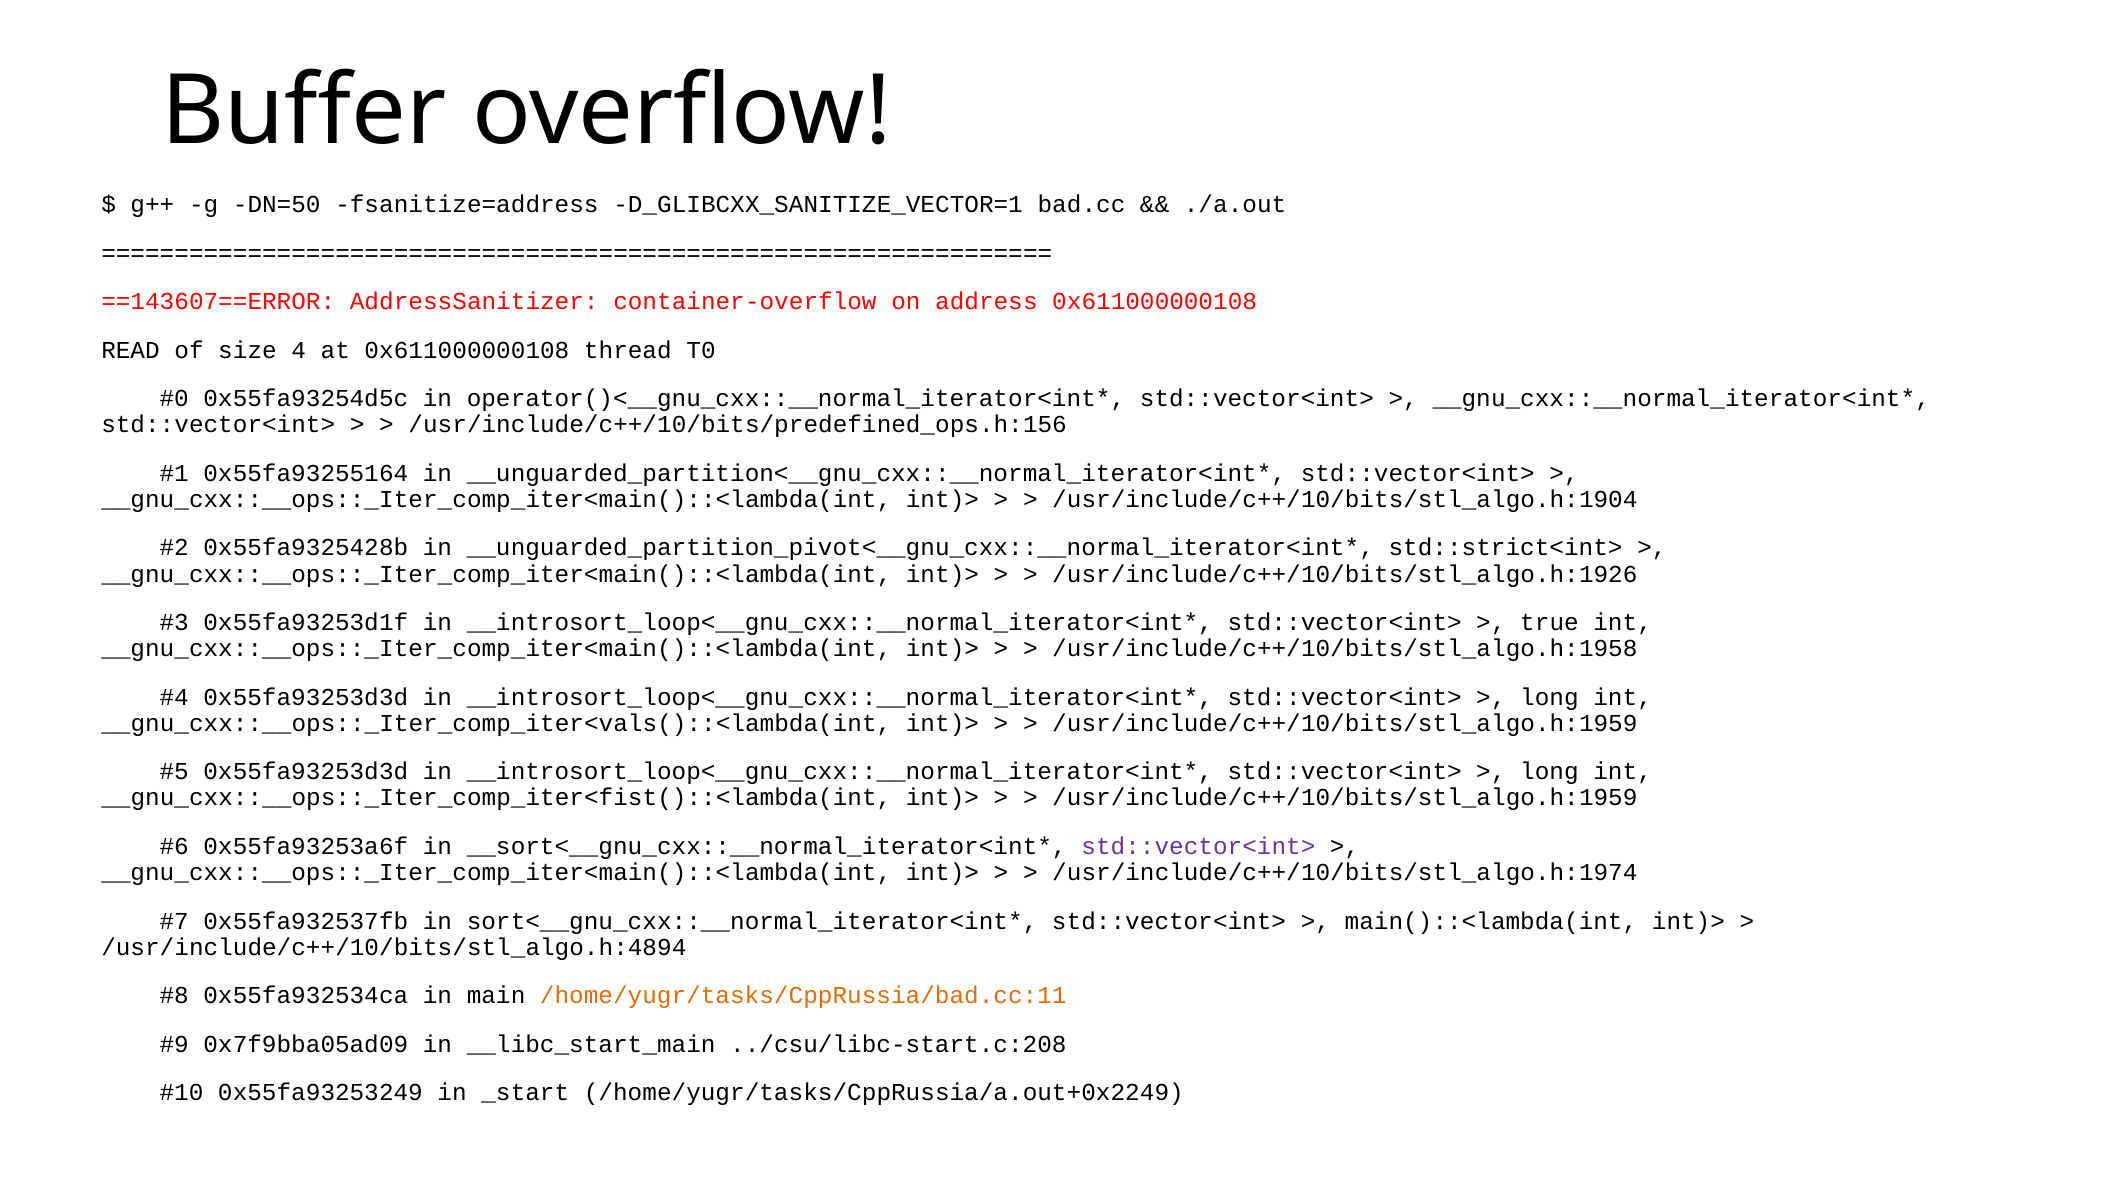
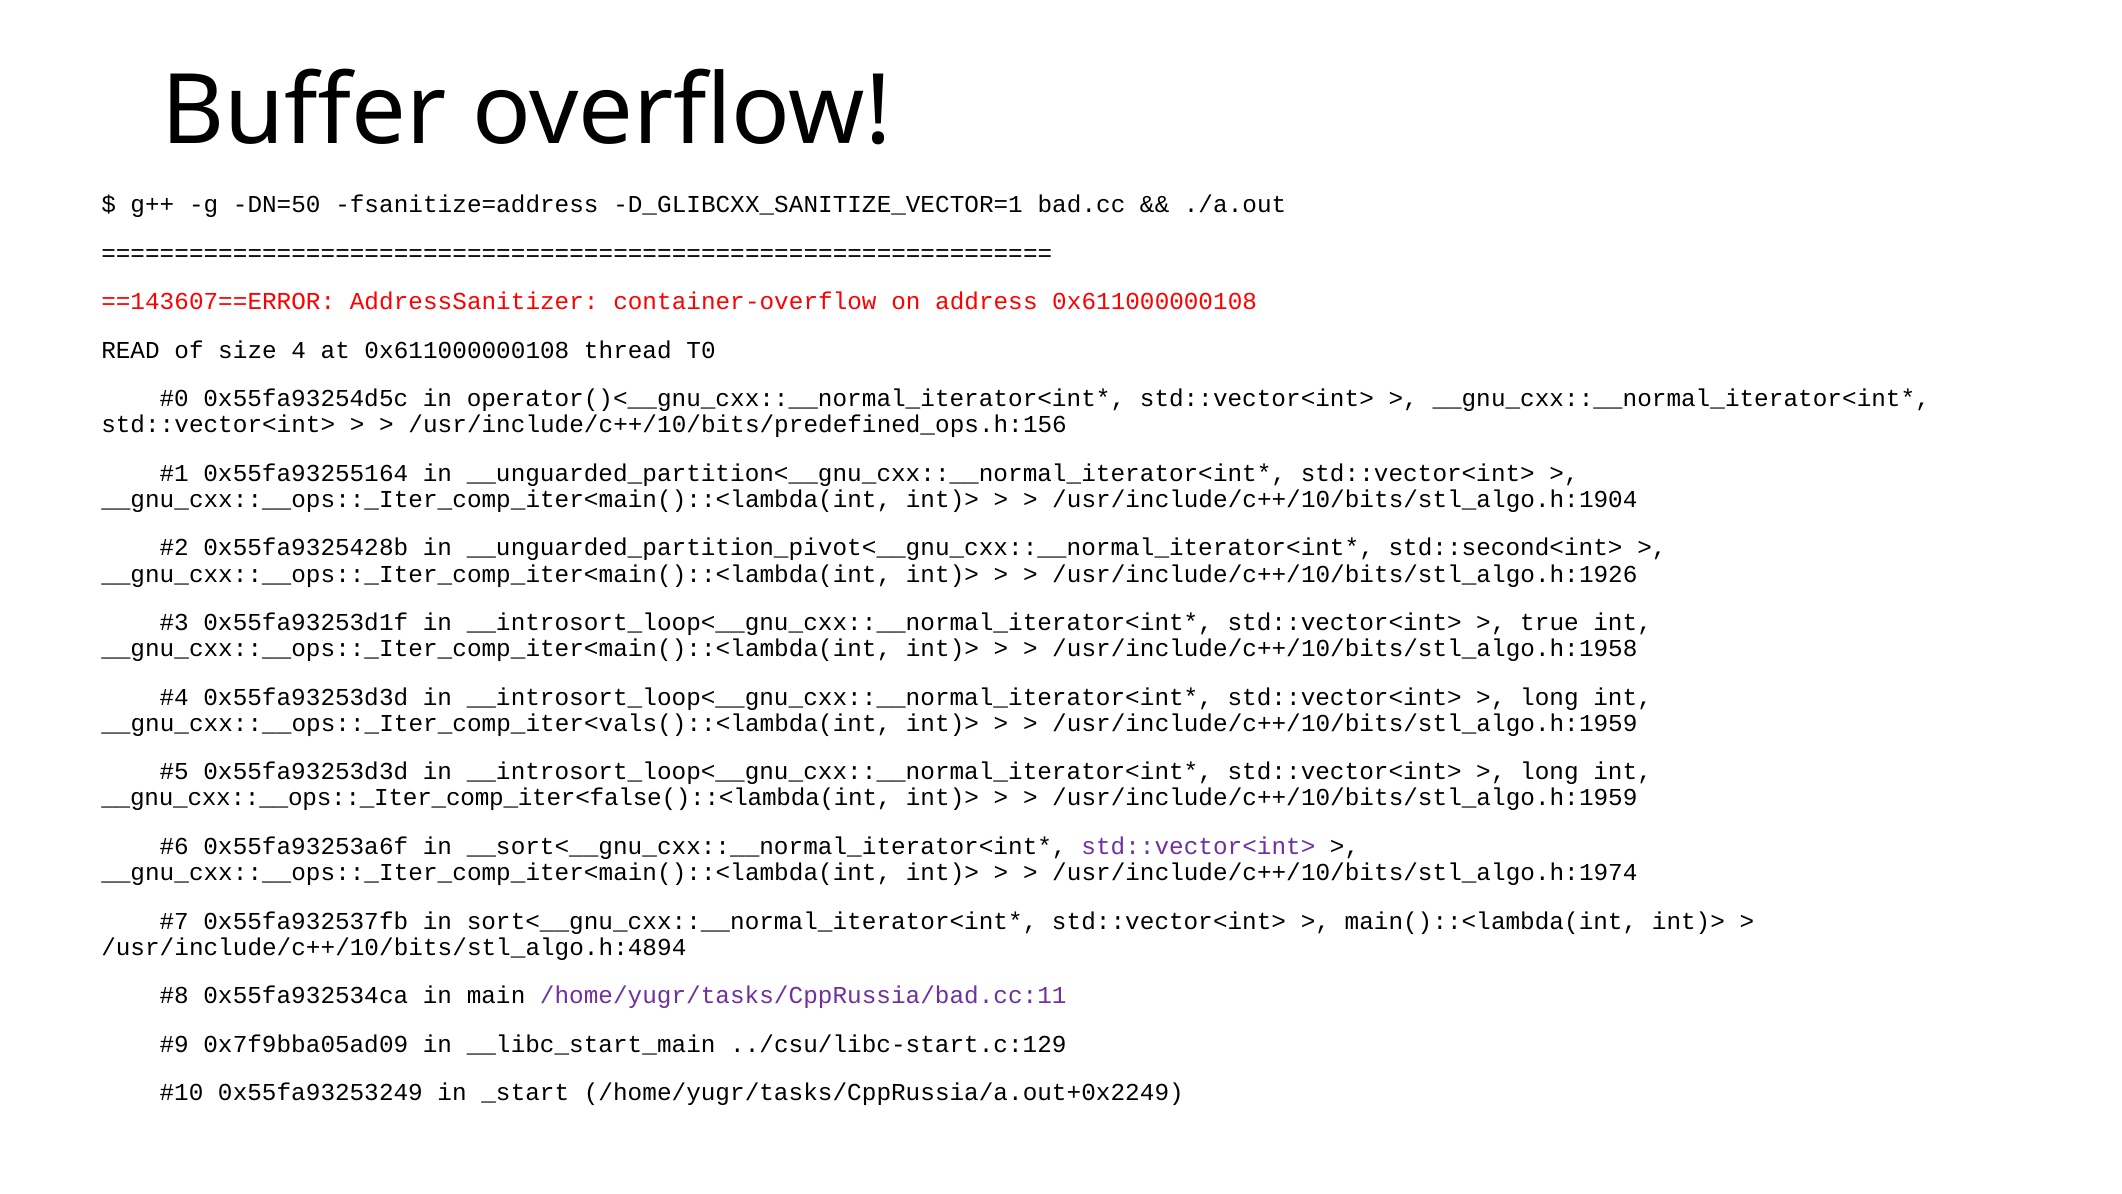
std::strict<int>: std::strict<int> -> std::second<int>
__gnu_cxx::__ops::_Iter_comp_iter<fist()::<lambda(int: __gnu_cxx::__ops::_Iter_comp_iter<fist()::<lambda(int -> __gnu_cxx::__ops::_Iter_comp_iter<false()::<lambda(int
/home/yugr/tasks/CppRussia/bad.cc:11 colour: orange -> purple
../csu/libc-start.c:208: ../csu/libc-start.c:208 -> ../csu/libc-start.c:129
